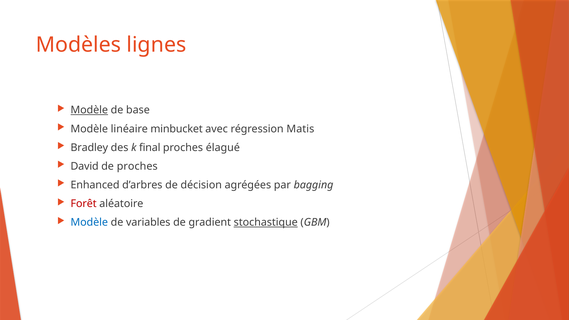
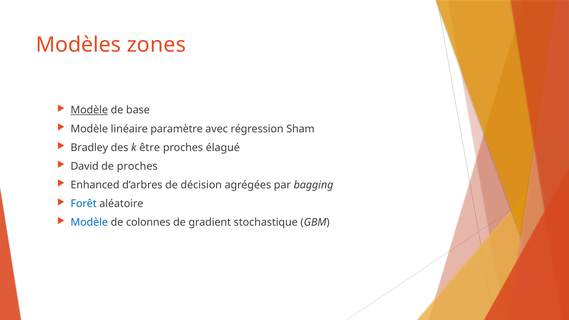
lignes: lignes -> zones
minbucket: minbucket -> paramètre
Matis: Matis -> Sham
final: final -> être
Forêt colour: red -> blue
variables: variables -> colonnes
stochastique underline: present -> none
